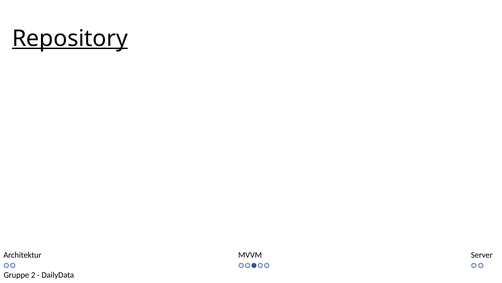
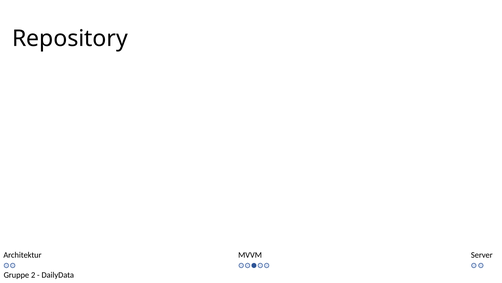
Repository underline: present -> none
